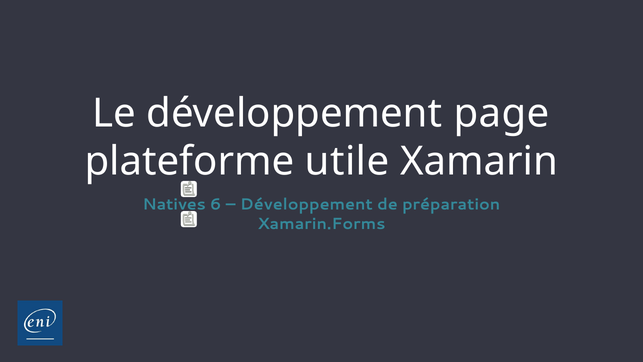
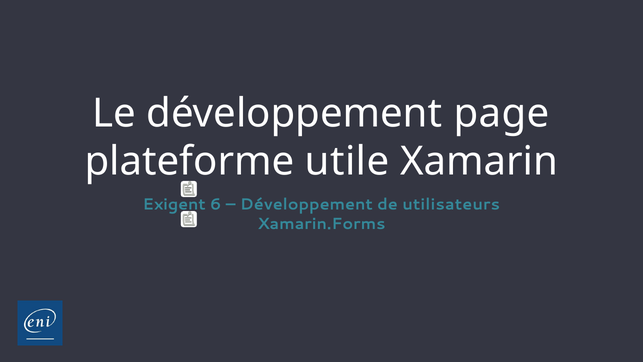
Natives: Natives -> Exigent
préparation: préparation -> utilisateurs
